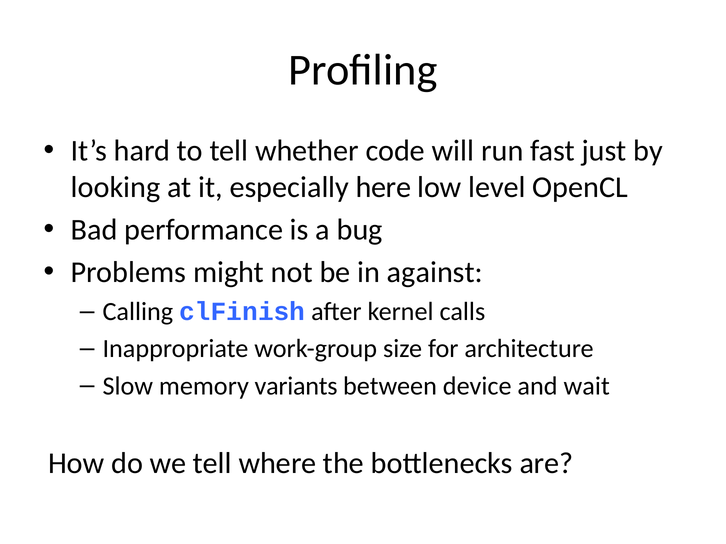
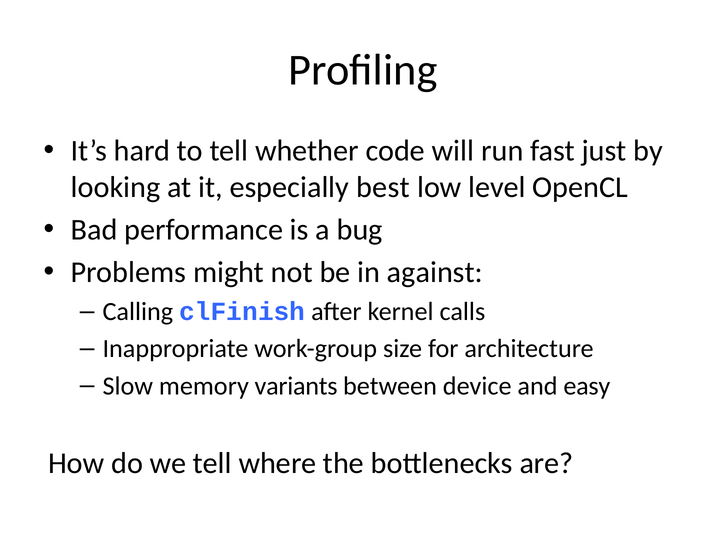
here: here -> best
wait: wait -> easy
